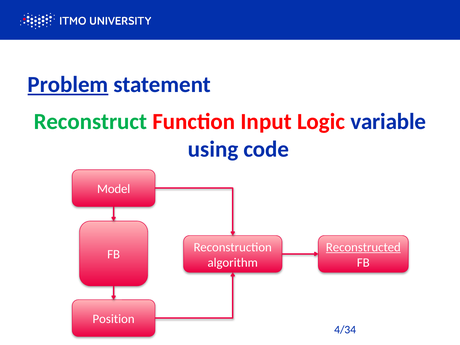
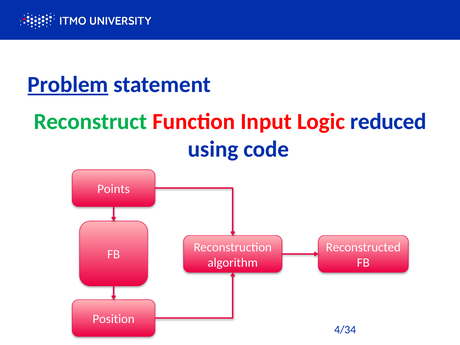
variable: variable -> reduced
Model: Model -> Points
Reconstructed underline: present -> none
